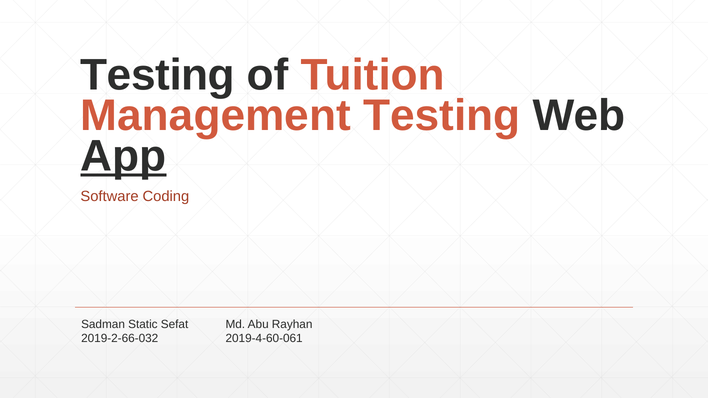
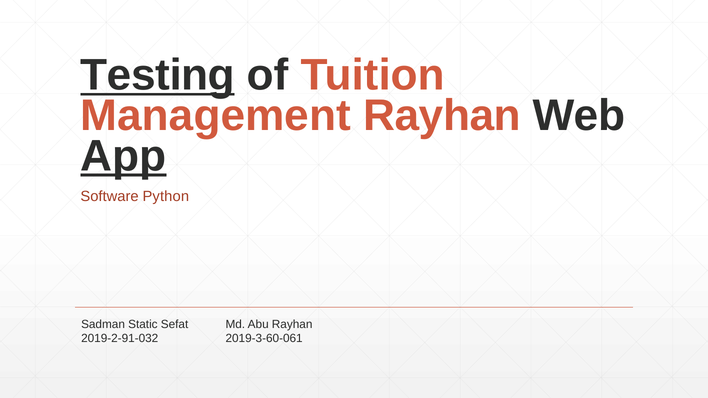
Testing at (158, 75) underline: none -> present
Management Testing: Testing -> Rayhan
Coding: Coding -> Python
2019-2-66-032: 2019-2-66-032 -> 2019-2-91-032
2019-4-60-061: 2019-4-60-061 -> 2019-3-60-061
